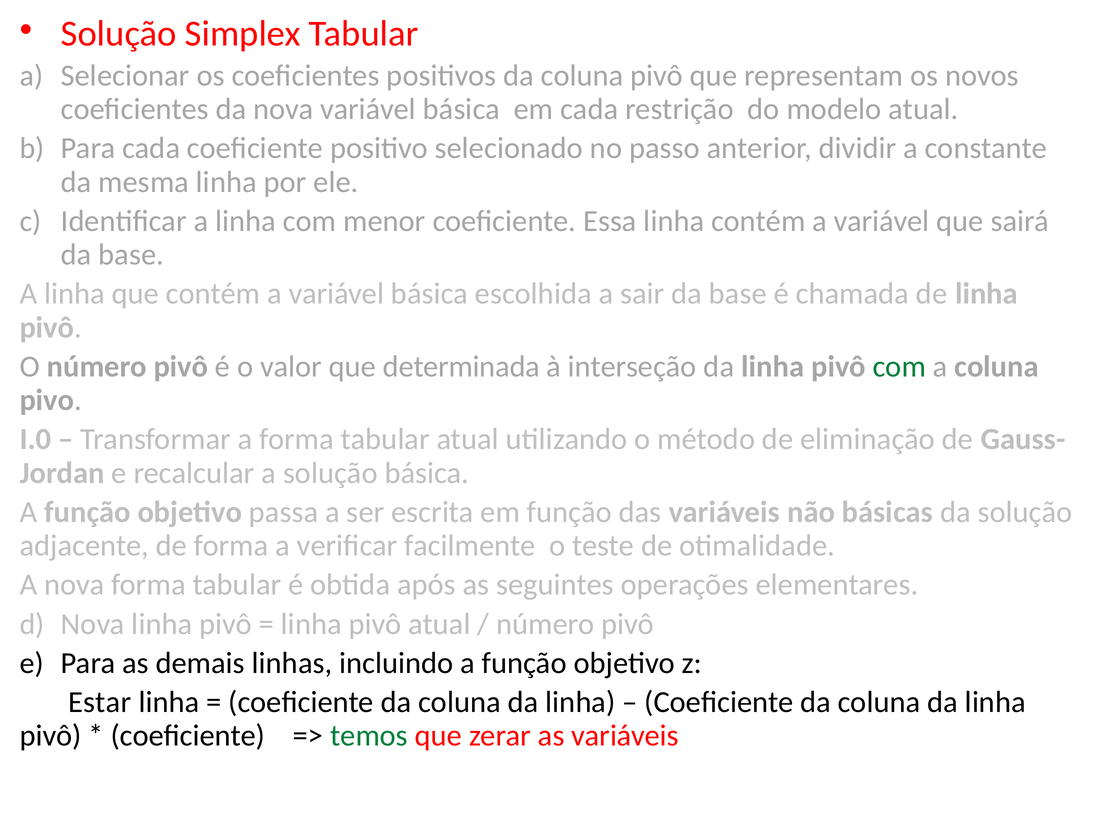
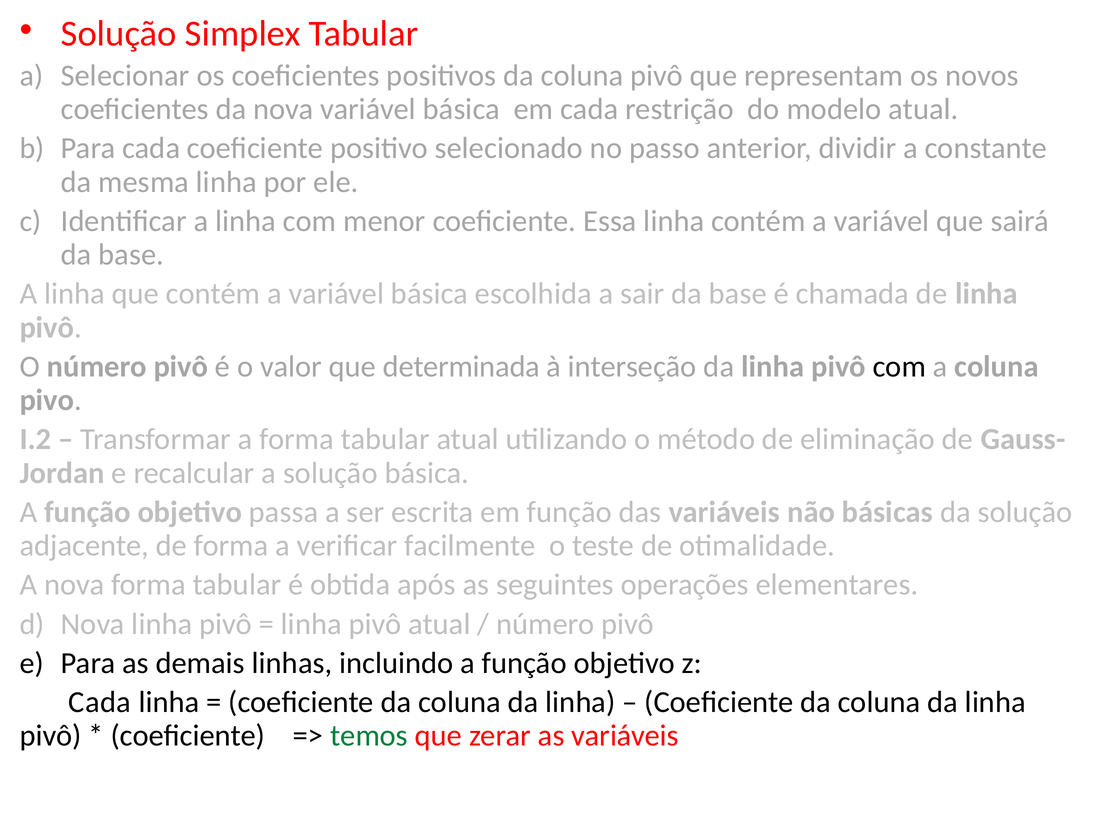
com at (899, 367) colour: green -> black
I.0: I.0 -> I.2
Estar at (100, 702): Estar -> Cada
